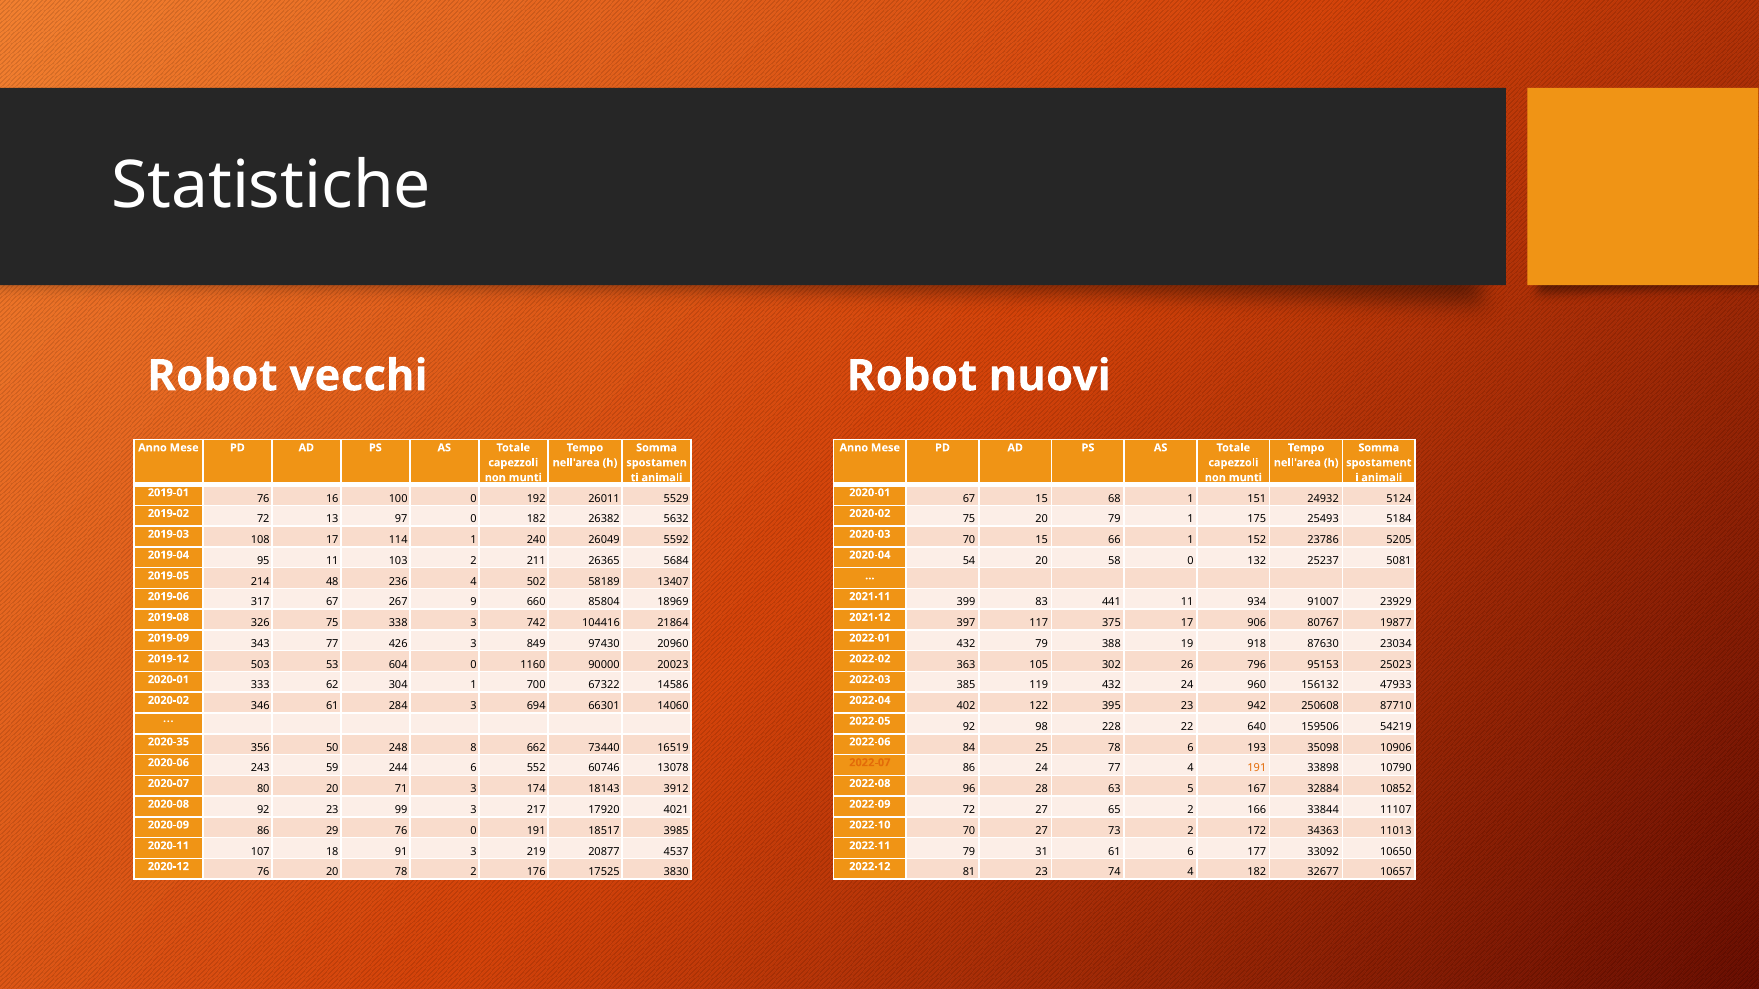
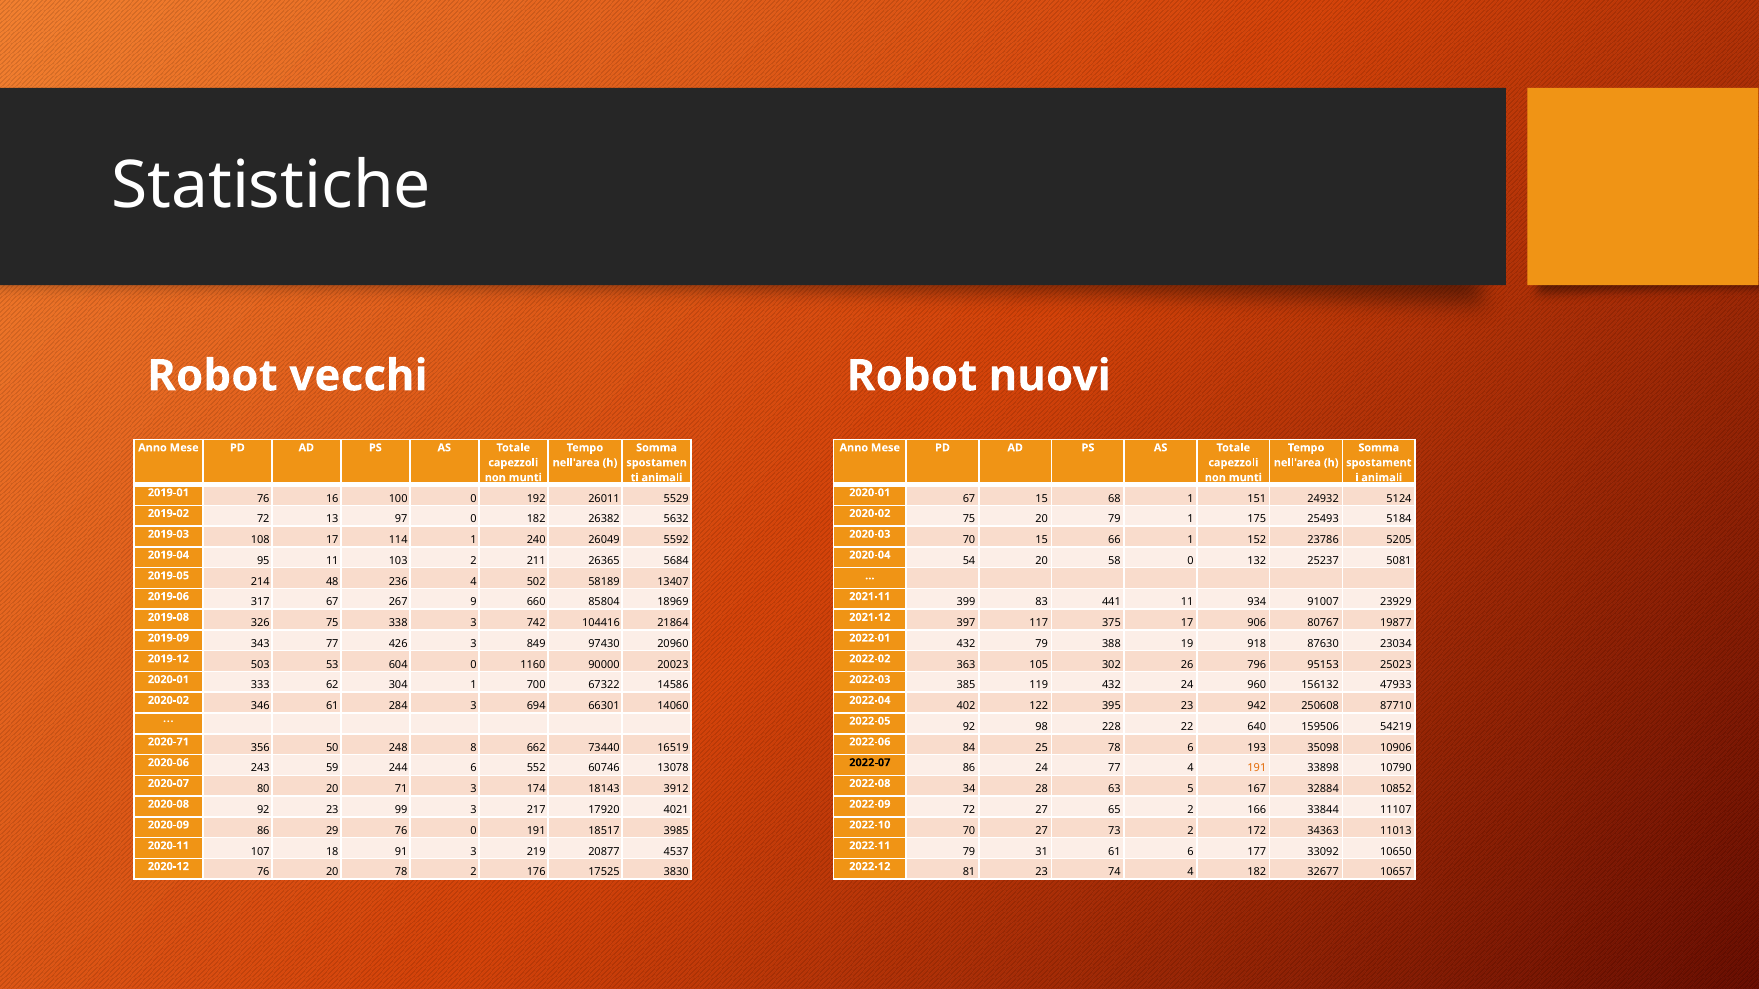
2020-35: 2020-35 -> 2020-71
2022-07 colour: orange -> black
96: 96 -> 34
